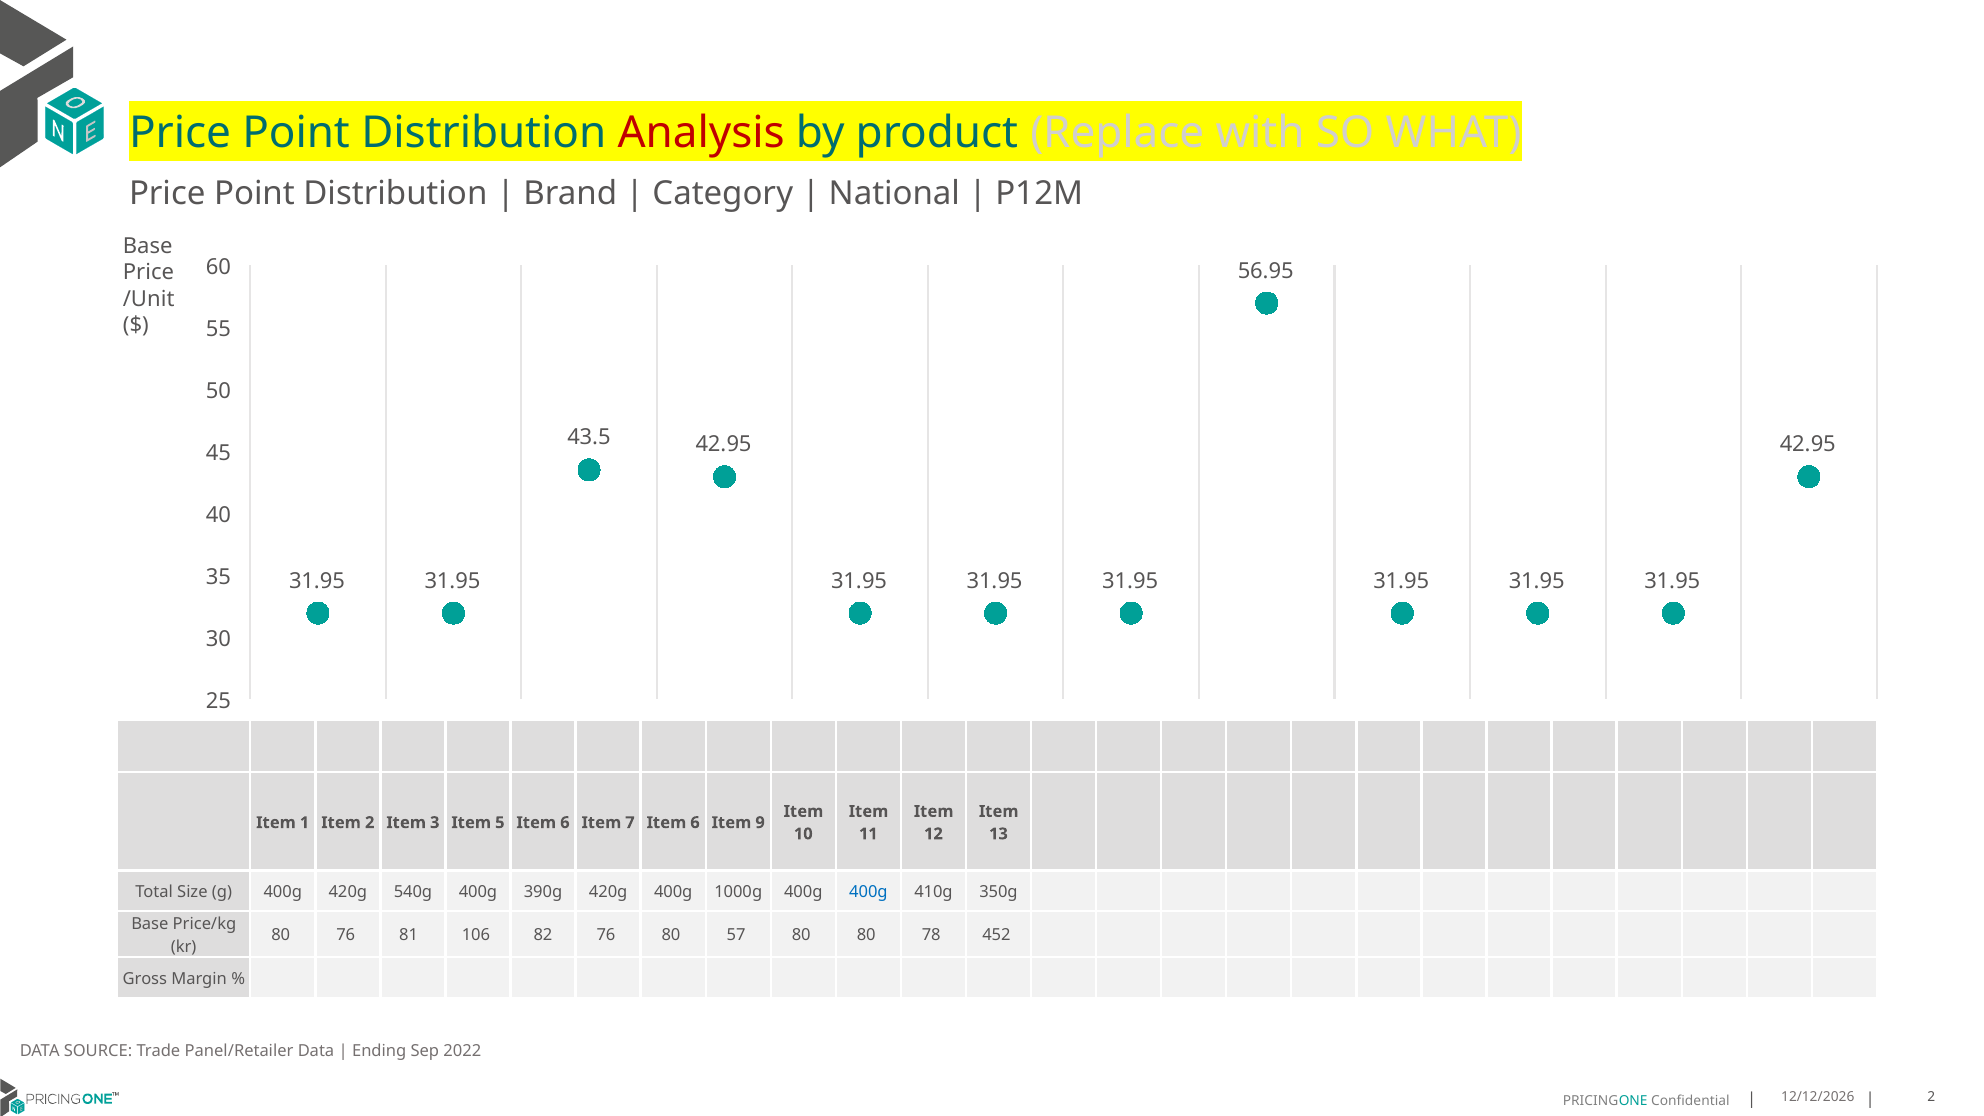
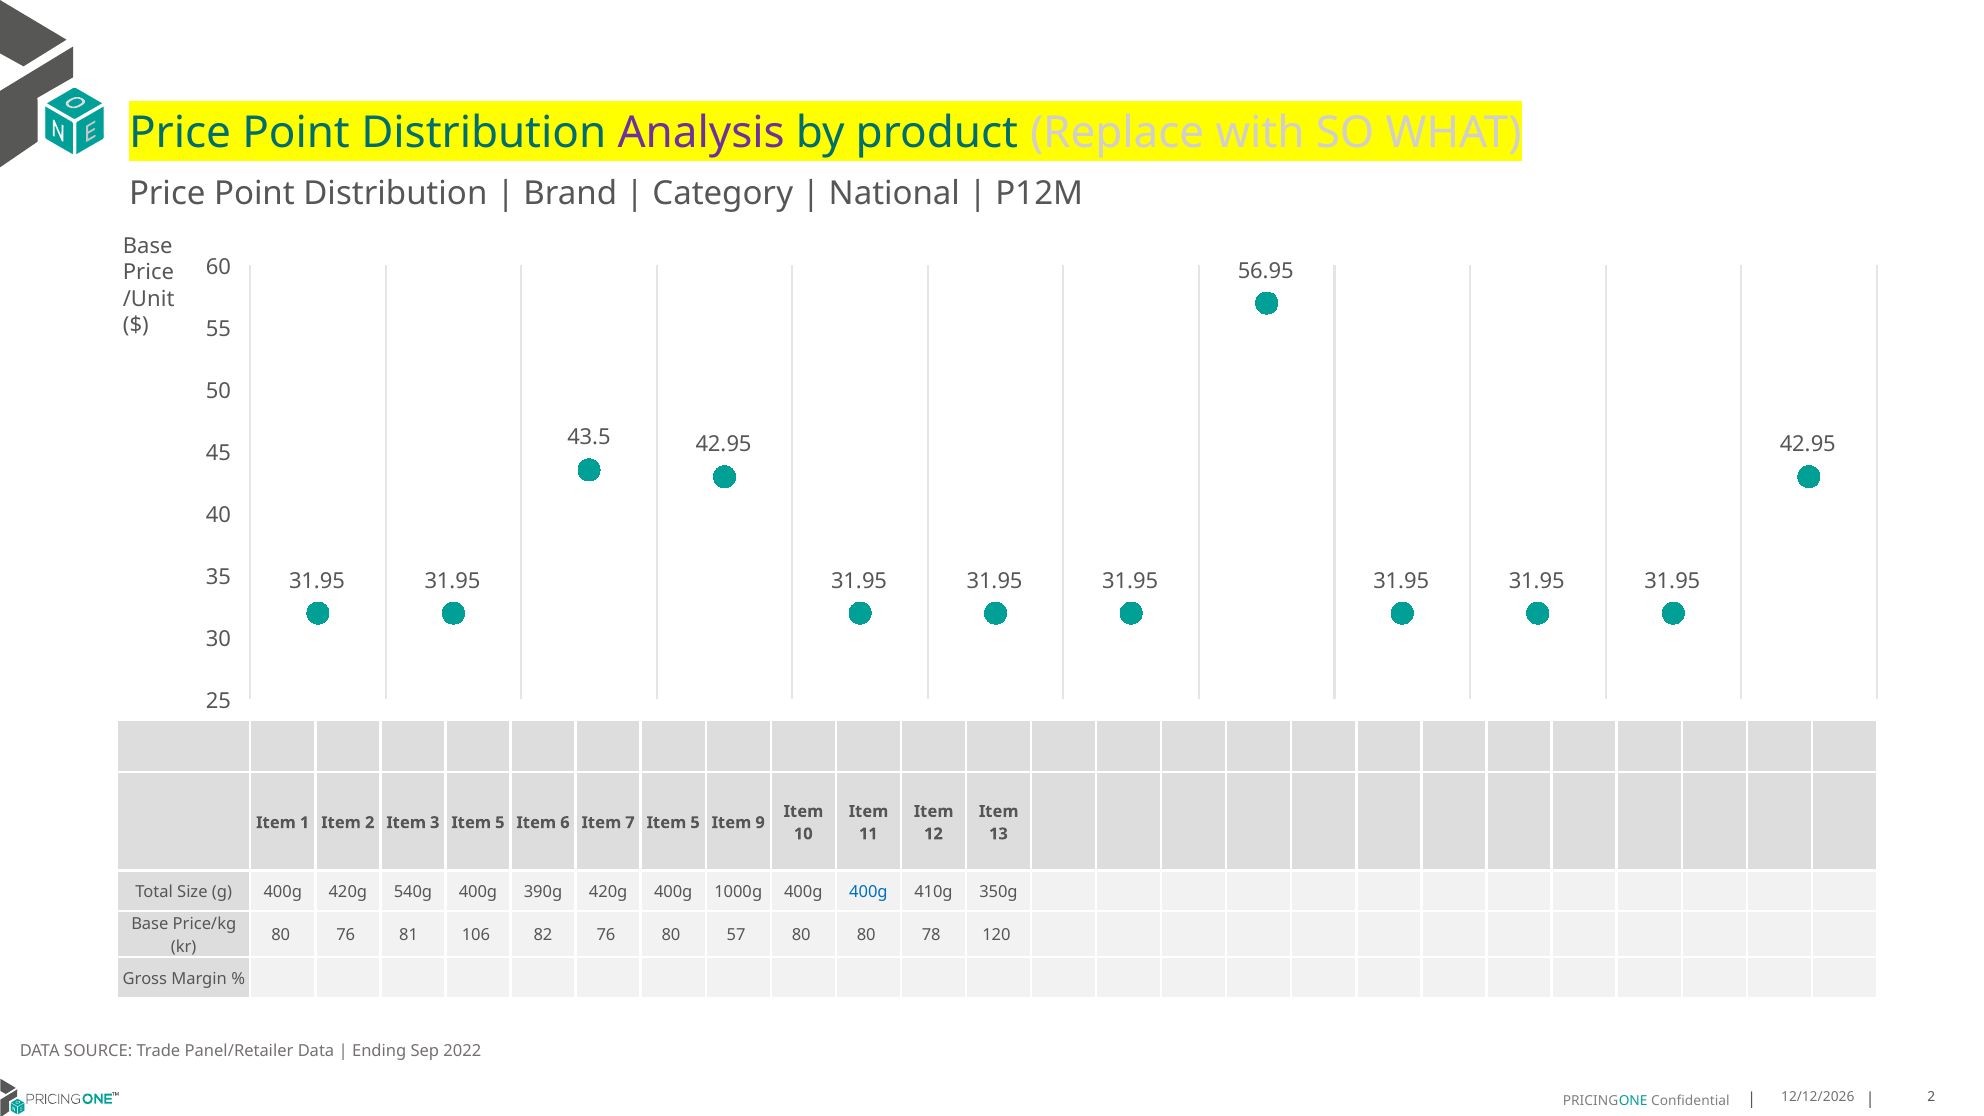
Analysis colour: red -> purple
7 Item 6: 6 -> 5
452: 452 -> 120
